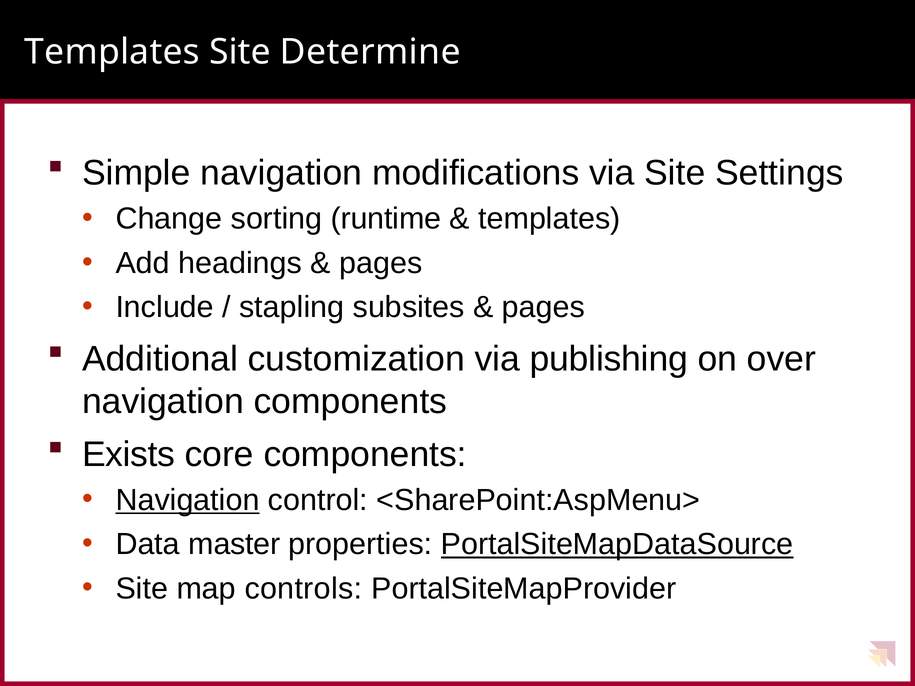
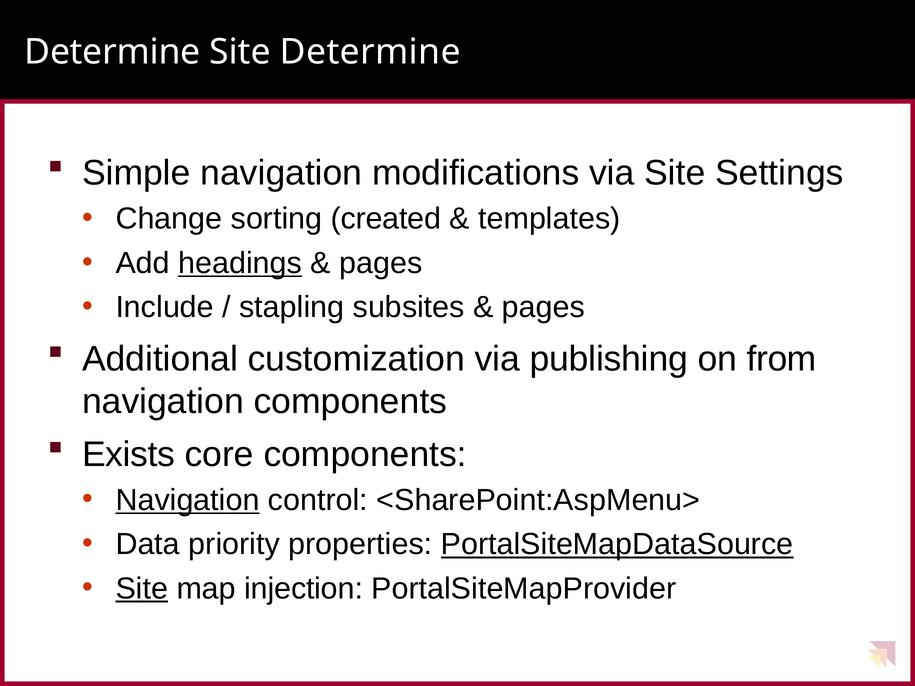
Templates at (112, 52): Templates -> Determine
runtime: runtime -> created
headings underline: none -> present
over: over -> from
master: master -> priority
Site at (142, 589) underline: none -> present
controls: controls -> injection
